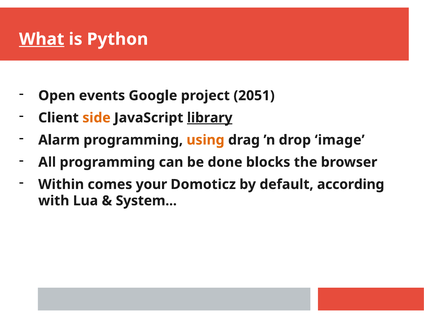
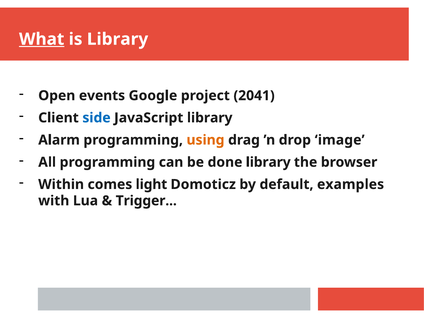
is Python: Python -> Library
2051: 2051 -> 2041
side colour: orange -> blue
library at (210, 118) underline: present -> none
done blocks: blocks -> library
your: your -> light
according: according -> examples
System: System -> Trigger
